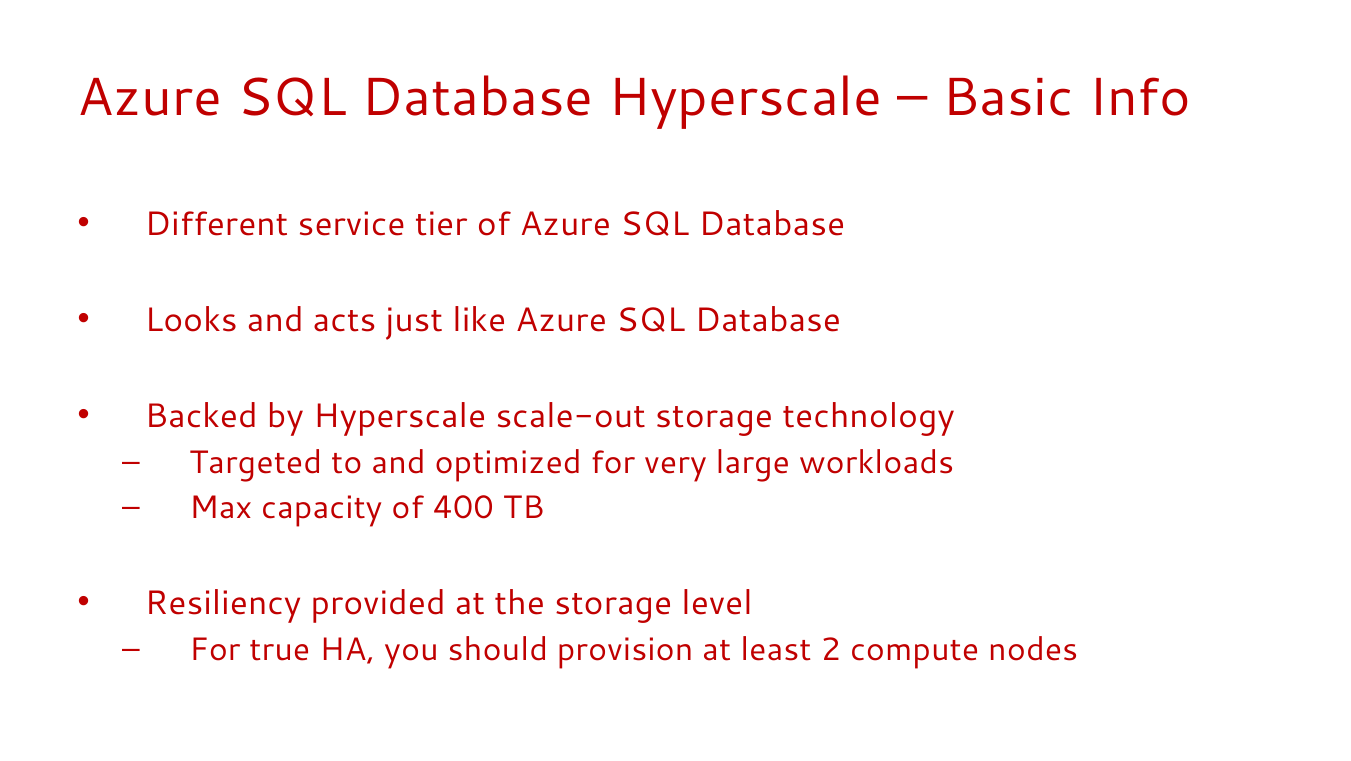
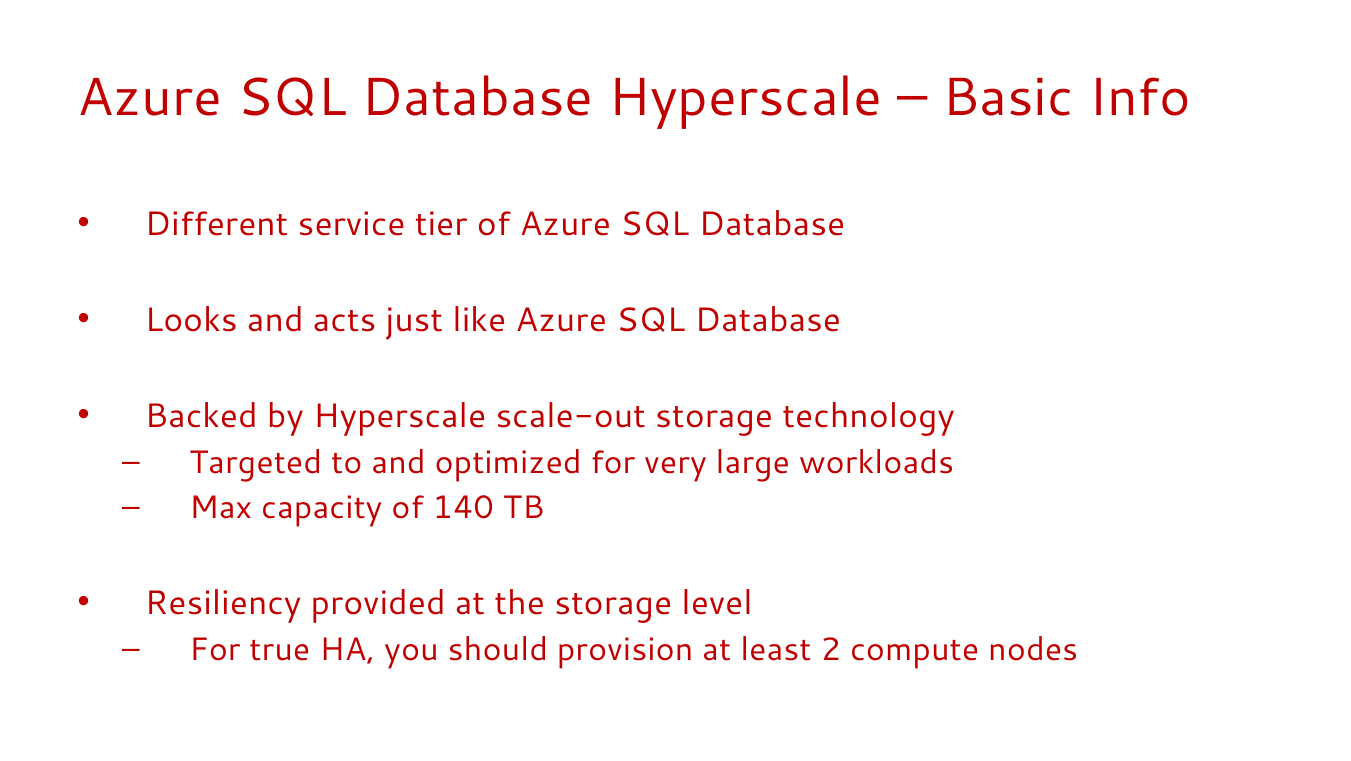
400: 400 -> 140
